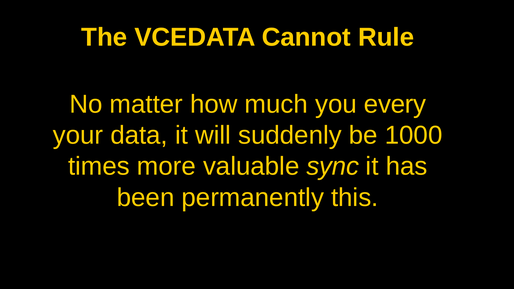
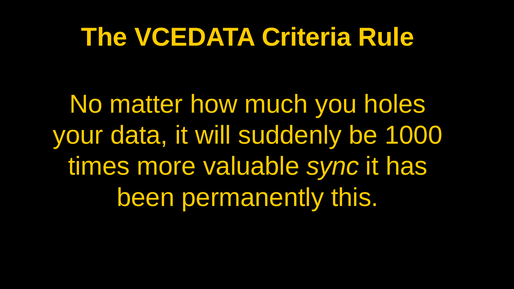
Cannot: Cannot -> Criteria
every: every -> holes
